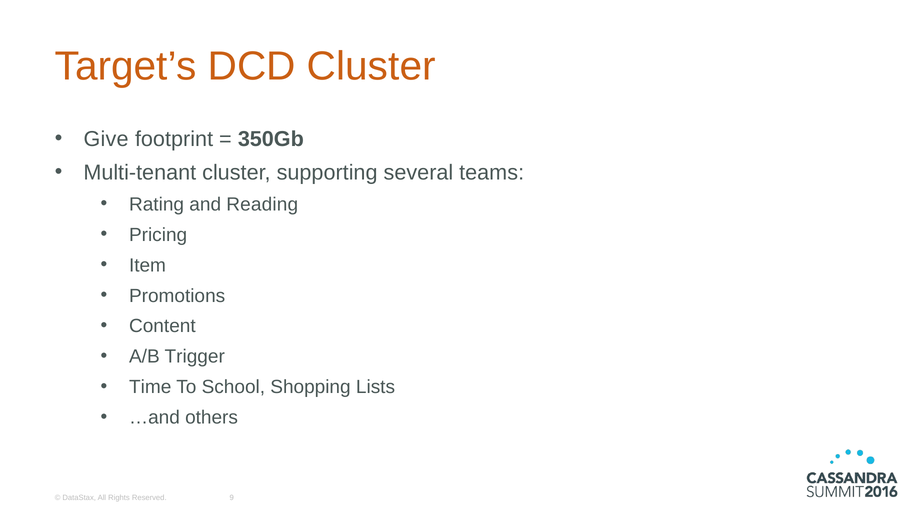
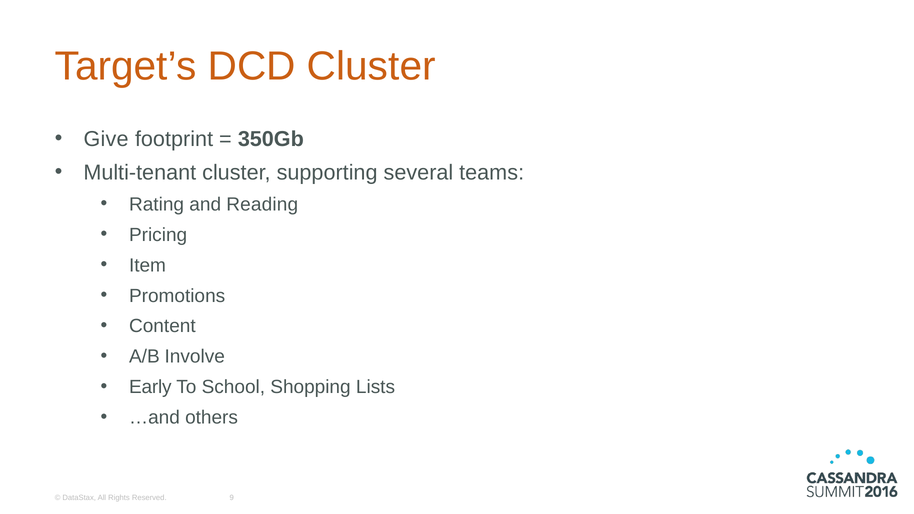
Trigger: Trigger -> Involve
Time: Time -> Early
